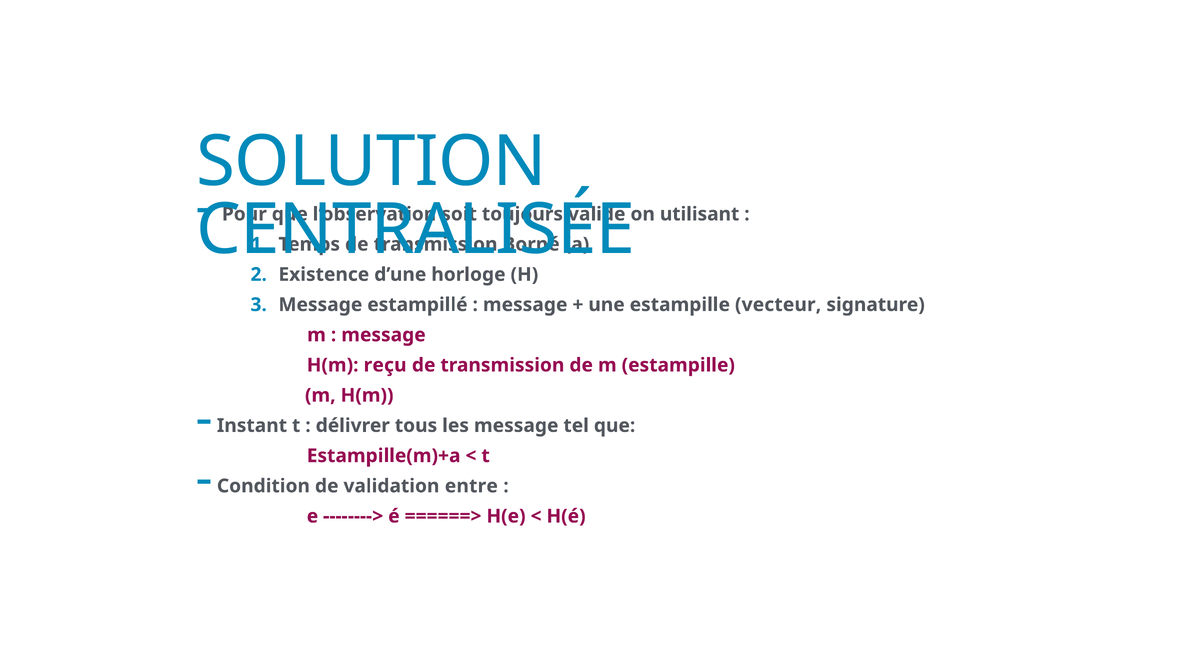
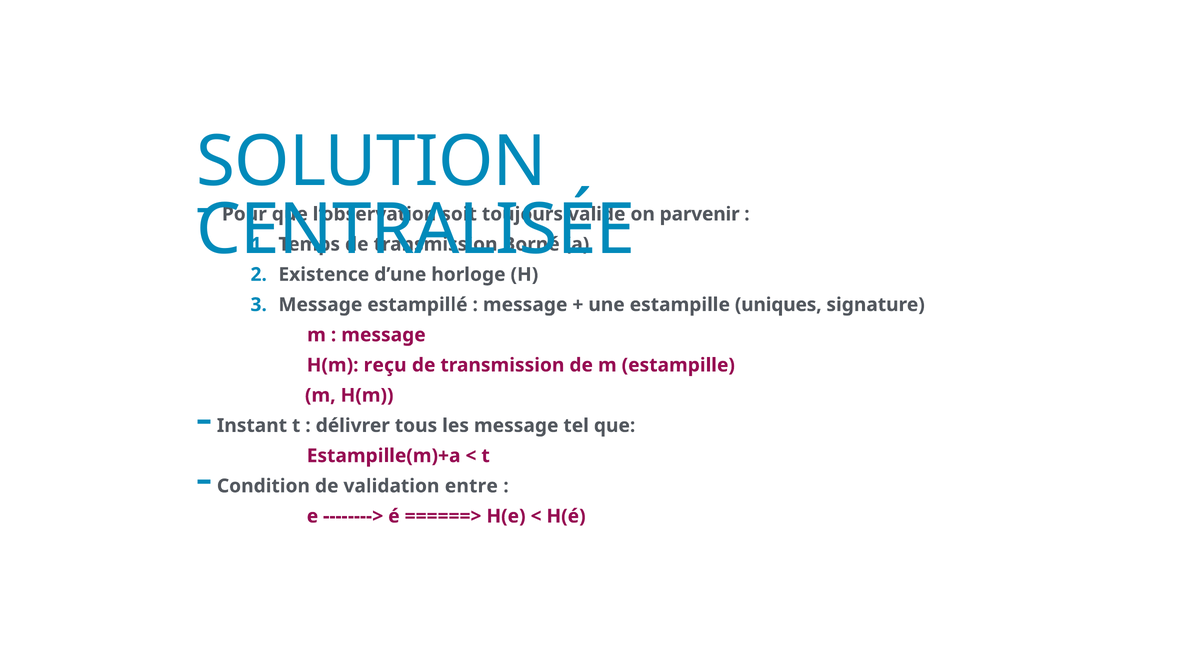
utilisant: utilisant -> parvenir
vecteur: vecteur -> uniques
